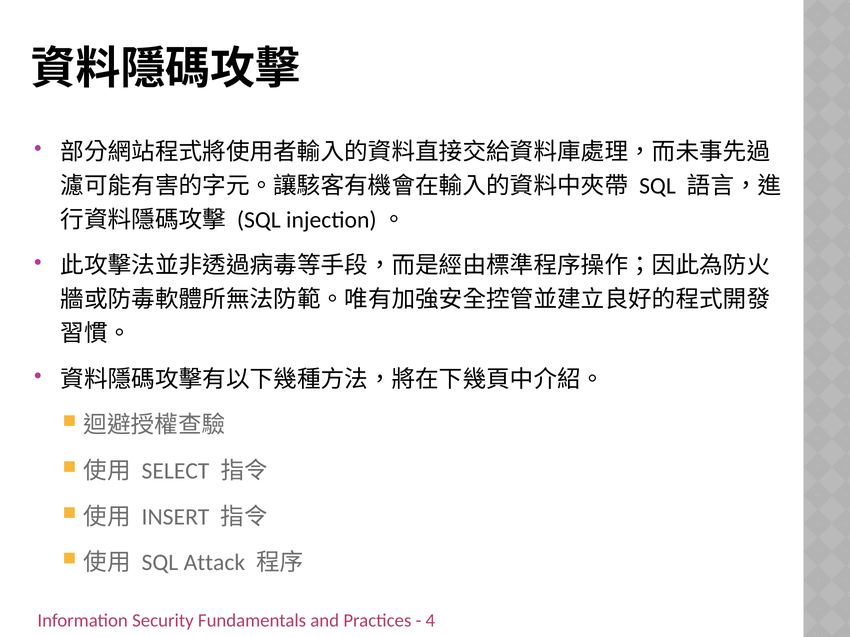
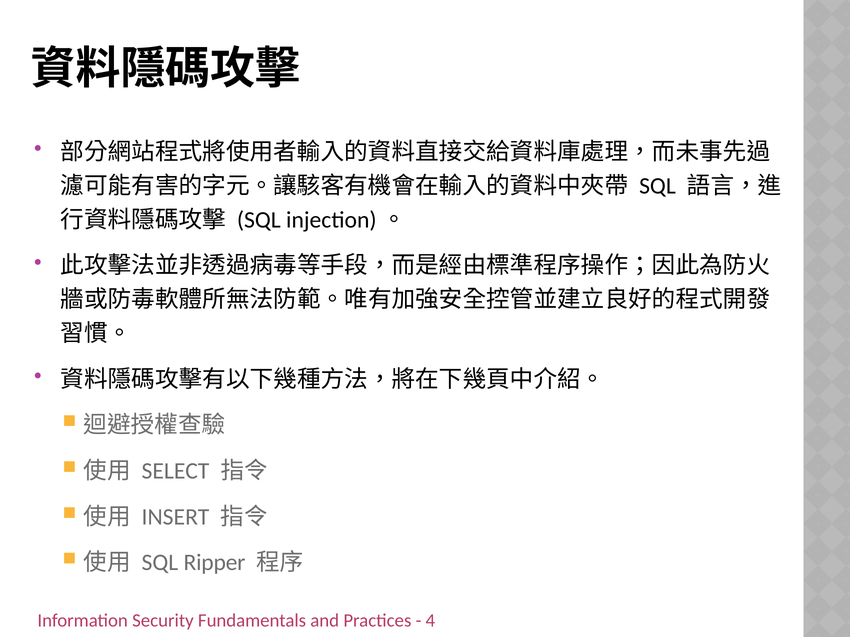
Attack: Attack -> Ripper
